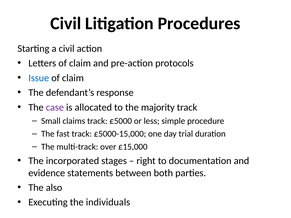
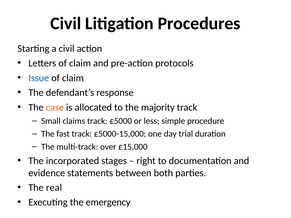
case colour: purple -> orange
also: also -> real
individuals: individuals -> emergency
